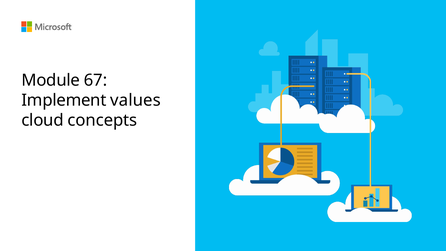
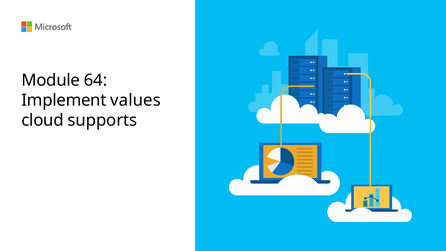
67: 67 -> 64
concepts: concepts -> supports
